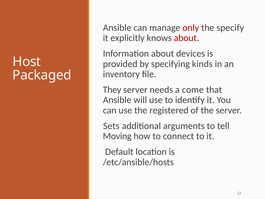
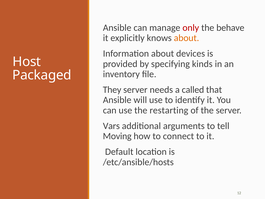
specify: specify -> behave
about at (186, 38) colour: red -> orange
come: come -> called
registered: registered -> restarting
Sets: Sets -> Vars
